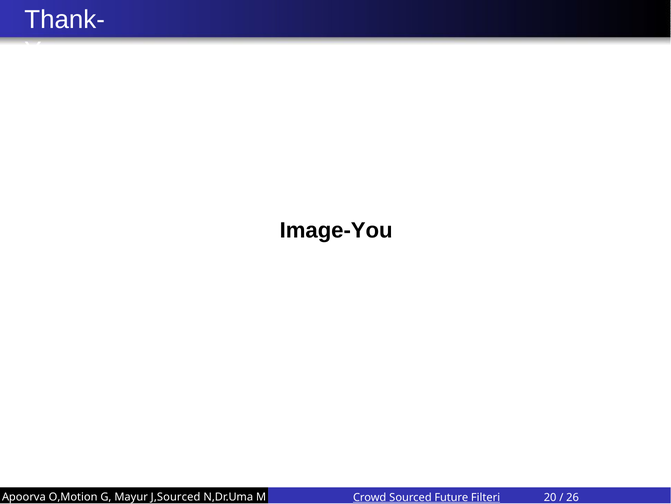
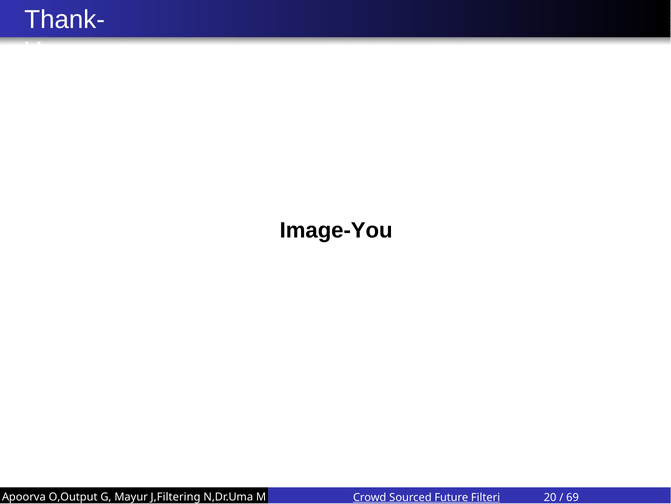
O,Motion: O,Motion -> O,Output
J,Sourced: J,Sourced -> J,Filtering
26: 26 -> 69
